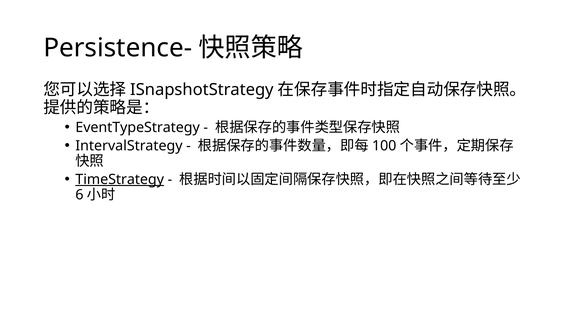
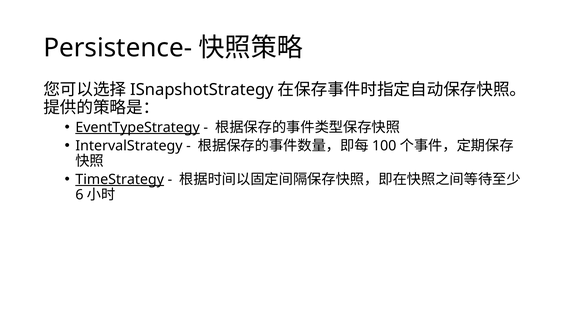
EventTypeStrategy underline: none -> present
